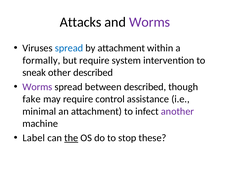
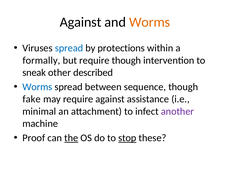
Attacks at (81, 22): Attacks -> Against
Worms at (150, 22) colour: purple -> orange
by attachment: attachment -> protections
require system: system -> though
Worms at (37, 87) colour: purple -> blue
between described: described -> sequence
require control: control -> against
Label: Label -> Proof
stop underline: none -> present
